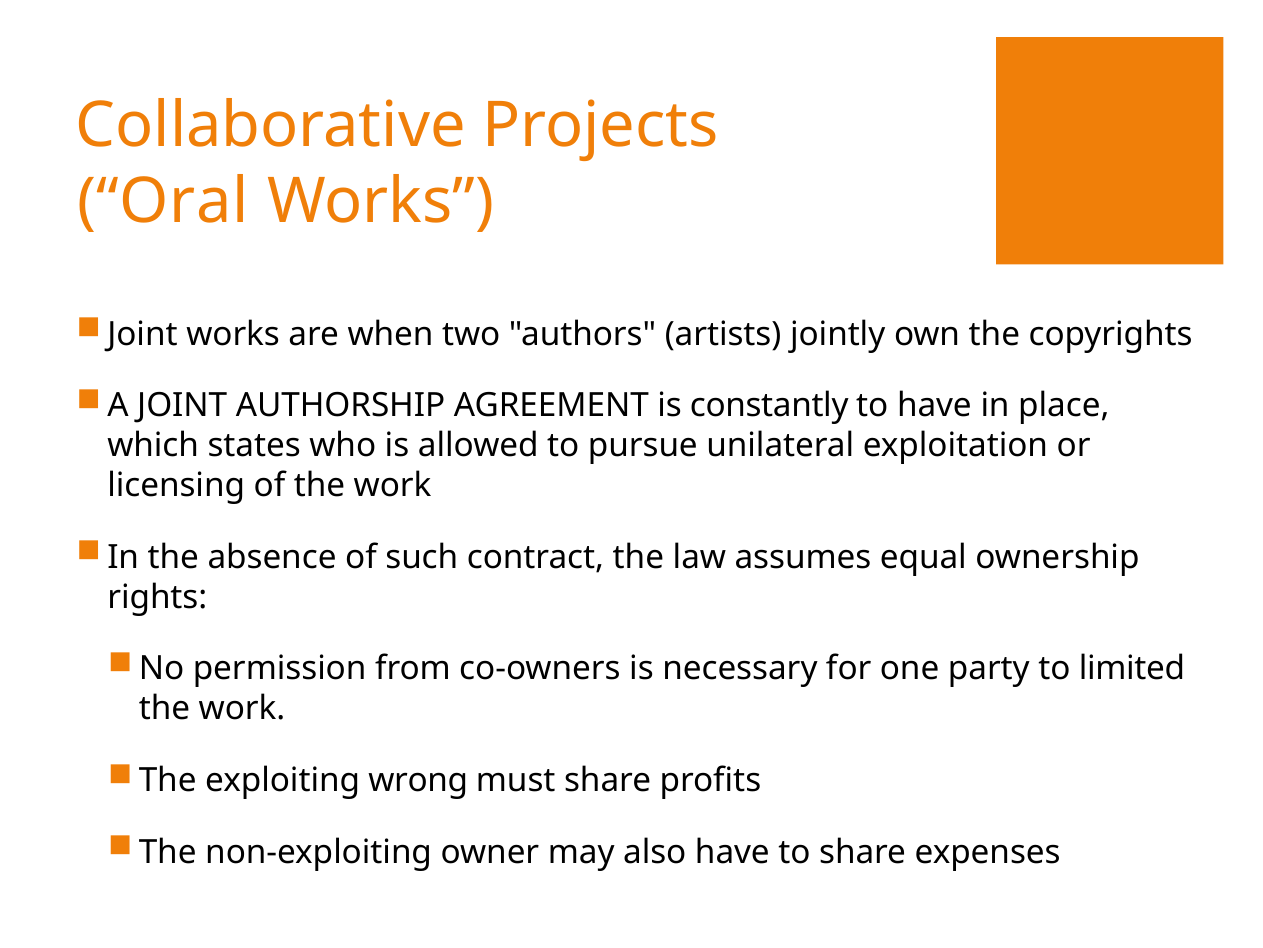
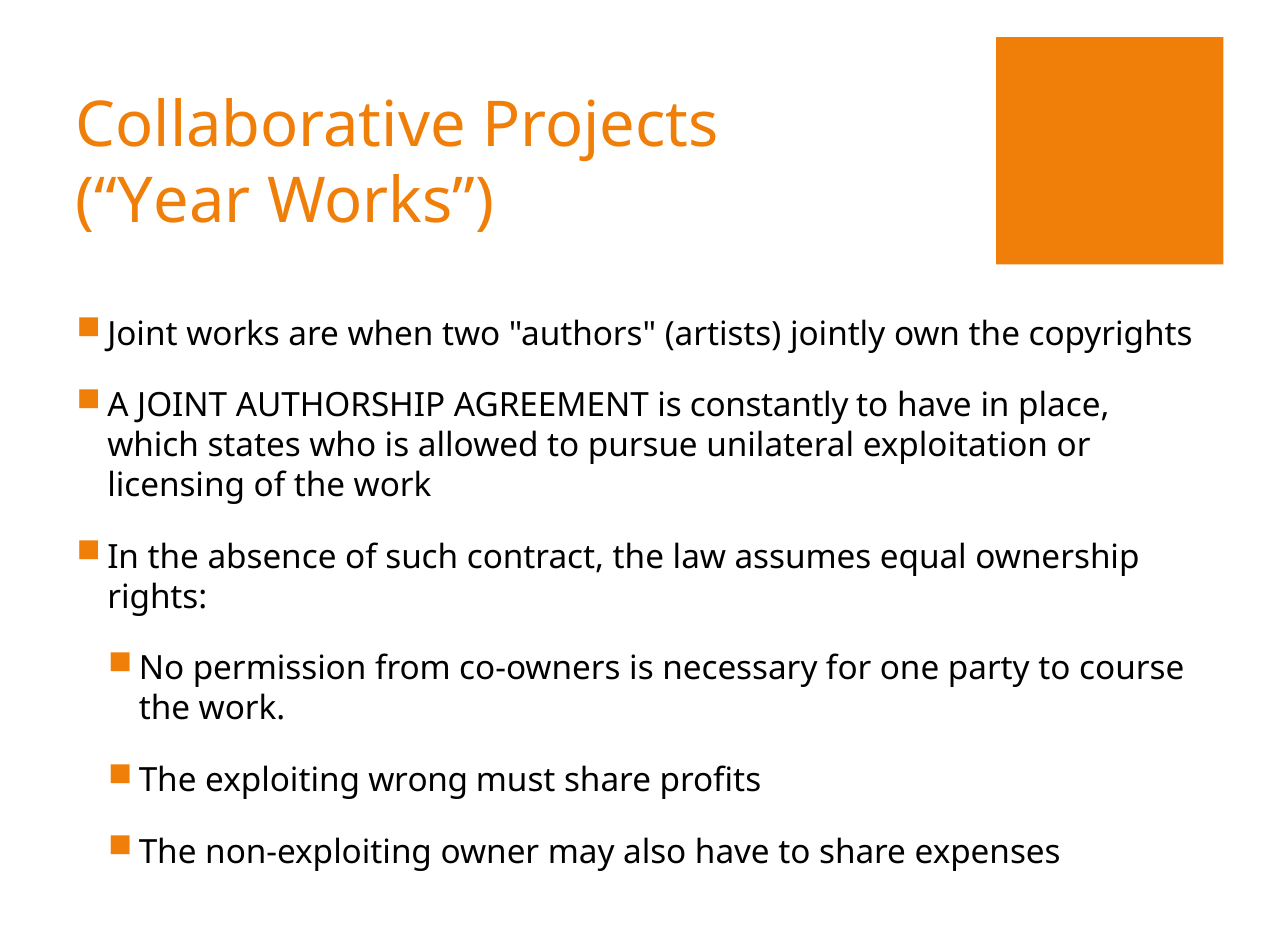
Oral: Oral -> Year
limited: limited -> course
